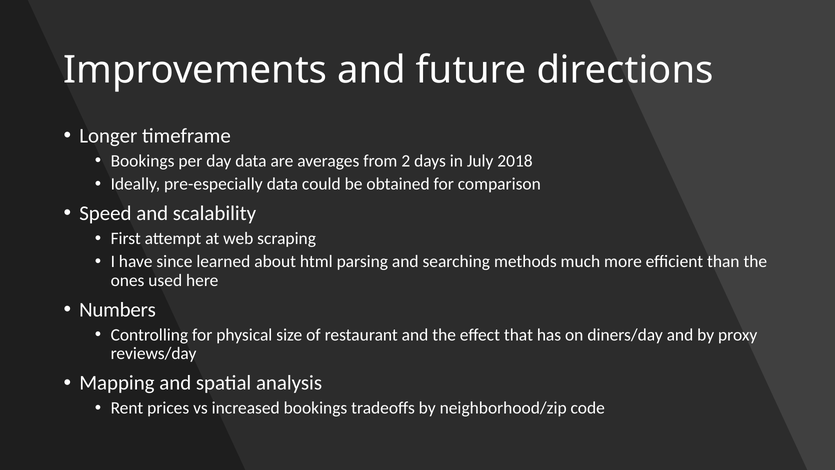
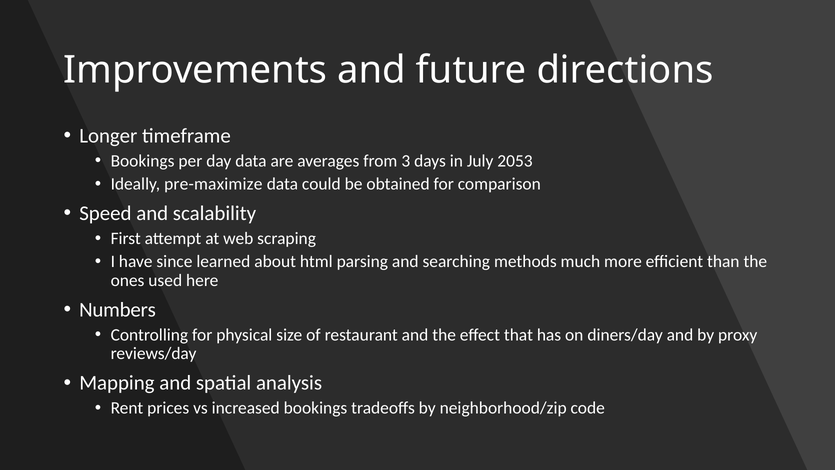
2: 2 -> 3
2018: 2018 -> 2053
pre-especially: pre-especially -> pre-maximize
